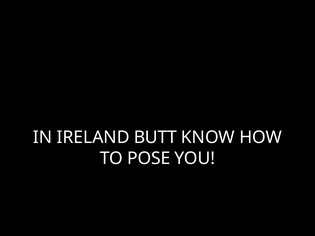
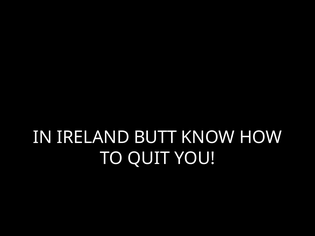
POSE: POSE -> QUIT
